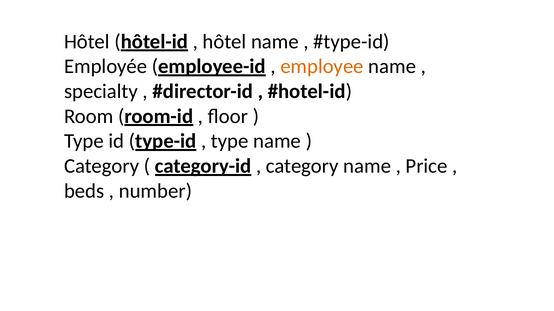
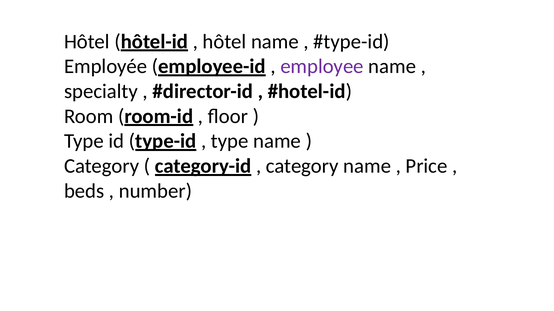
employee colour: orange -> purple
